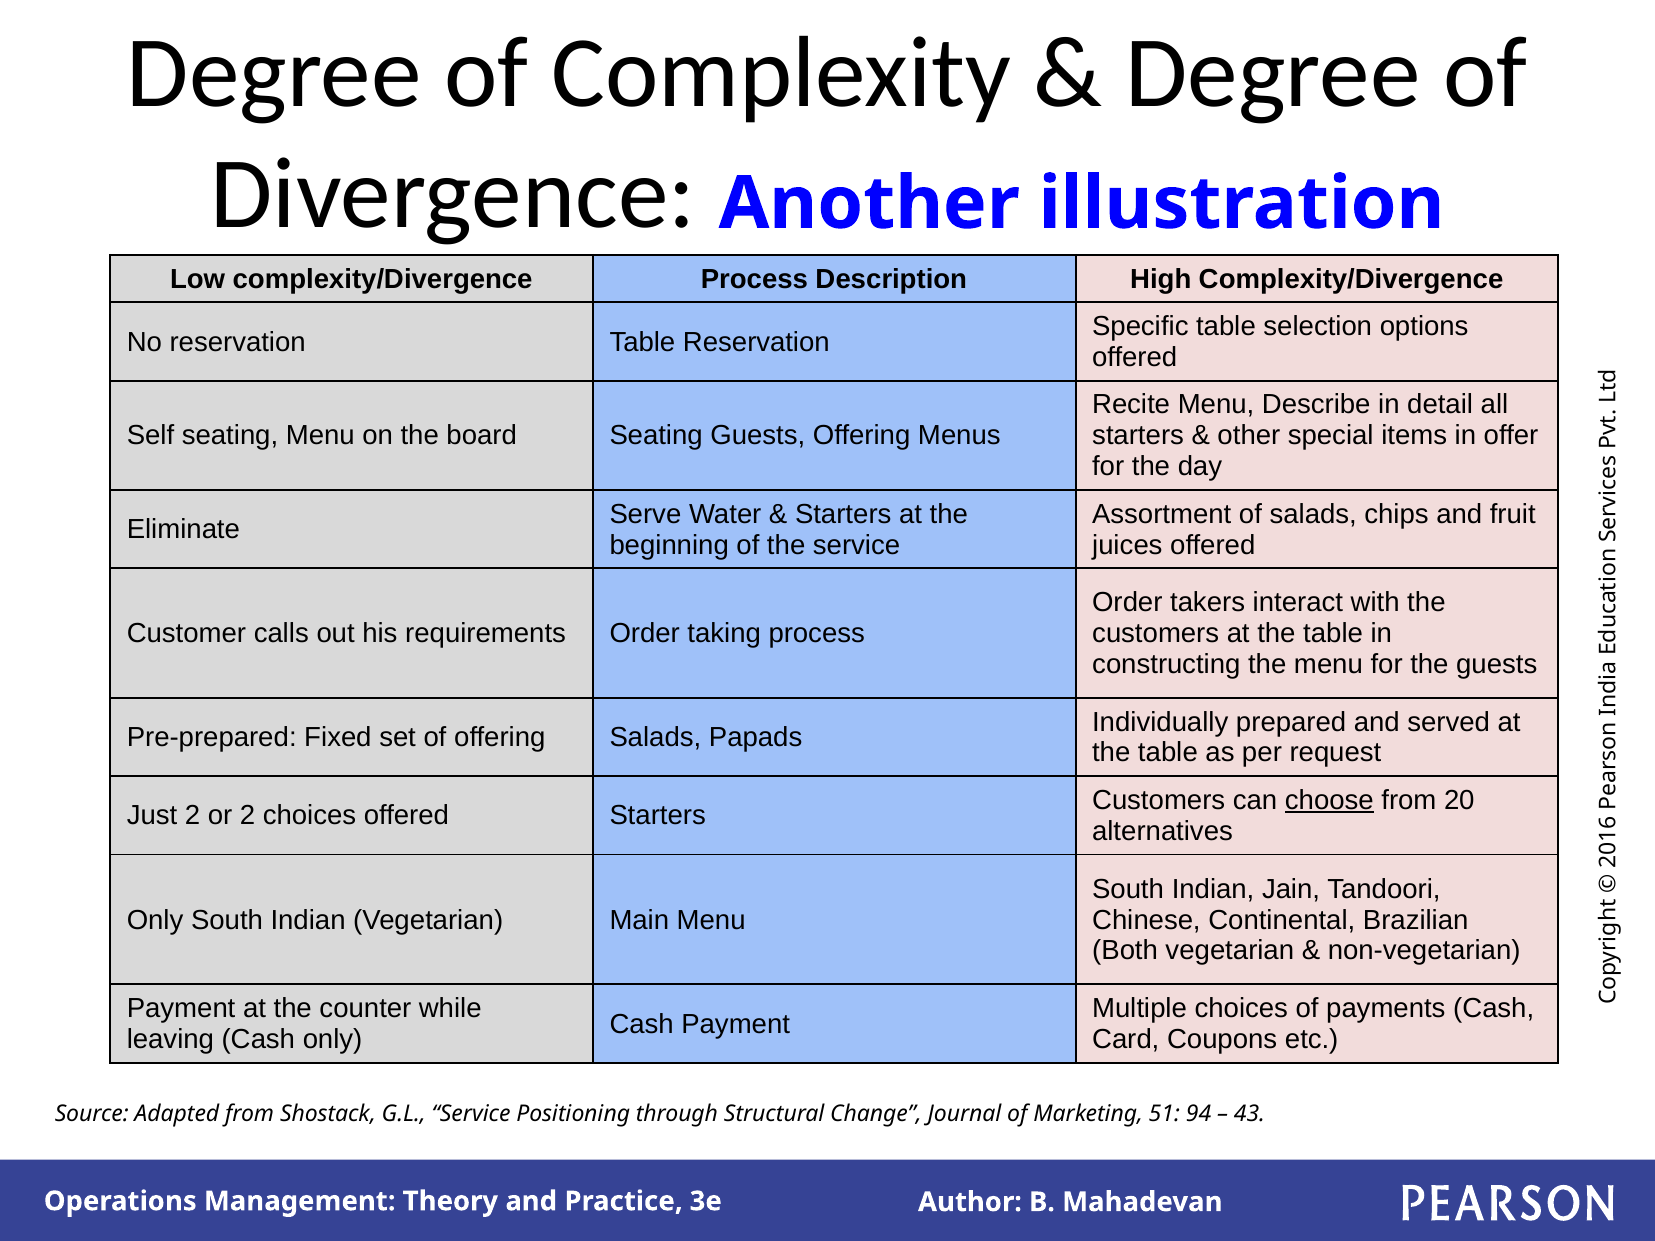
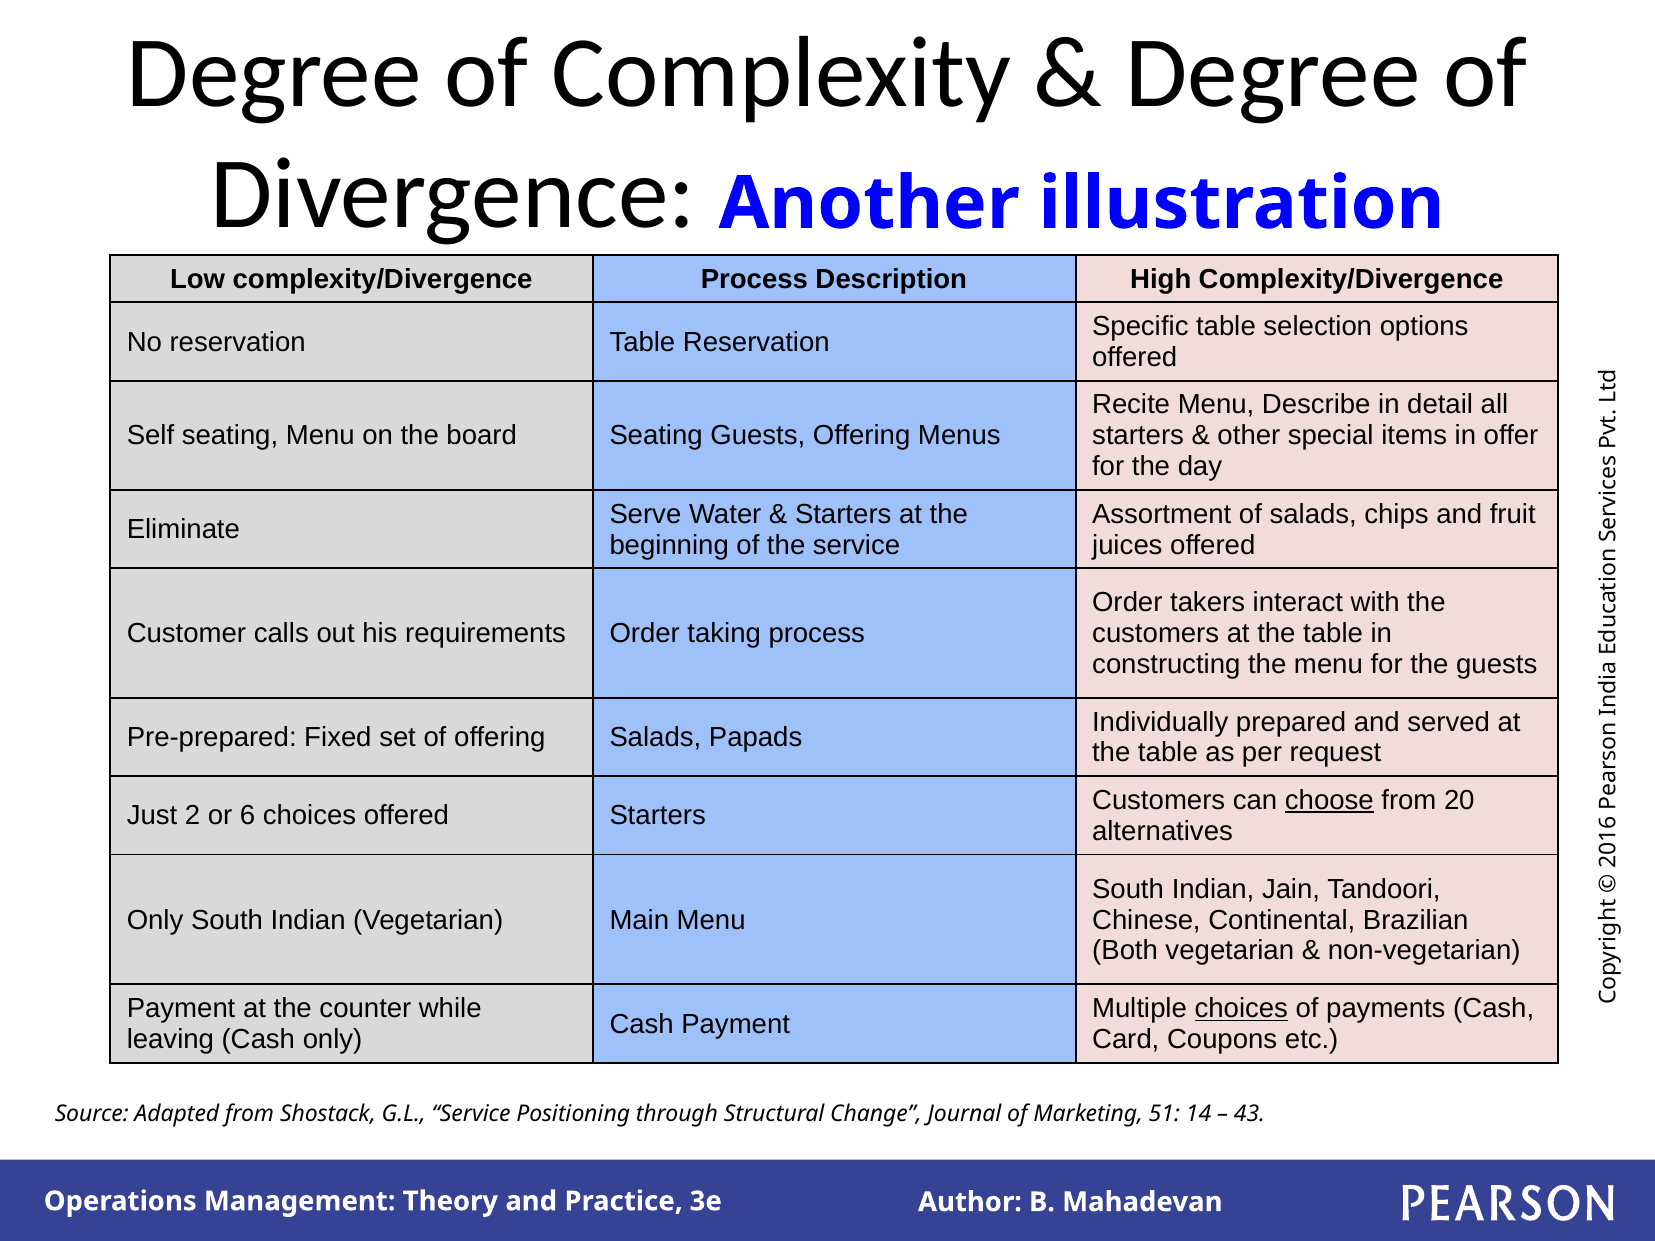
or 2: 2 -> 6
choices at (1241, 1009) underline: none -> present
94: 94 -> 14
